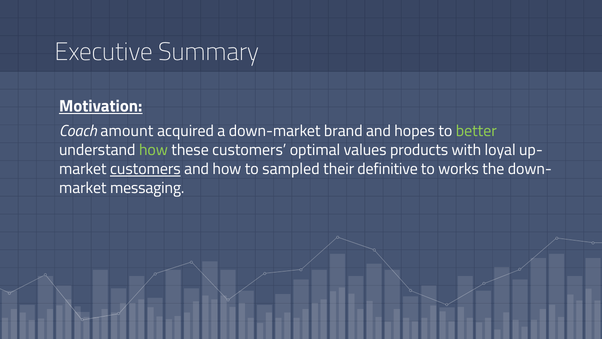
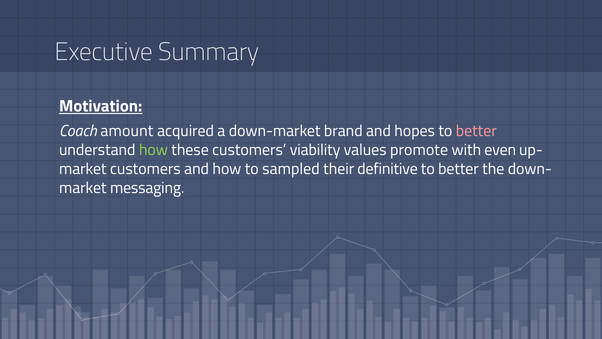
better at (476, 131) colour: light green -> pink
optimal: optimal -> viability
products: products -> promote
loyal: loyal -> even
customers at (145, 169) underline: present -> none
works at (459, 169): works -> better
